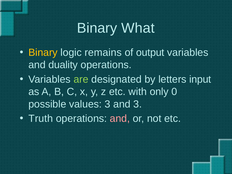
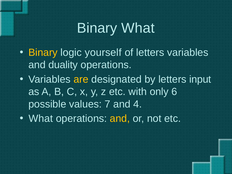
remains: remains -> yourself
of output: output -> letters
are colour: light green -> yellow
0: 0 -> 6
values 3: 3 -> 7
and 3: 3 -> 4
Truth at (41, 119): Truth -> What
and at (120, 119) colour: pink -> yellow
